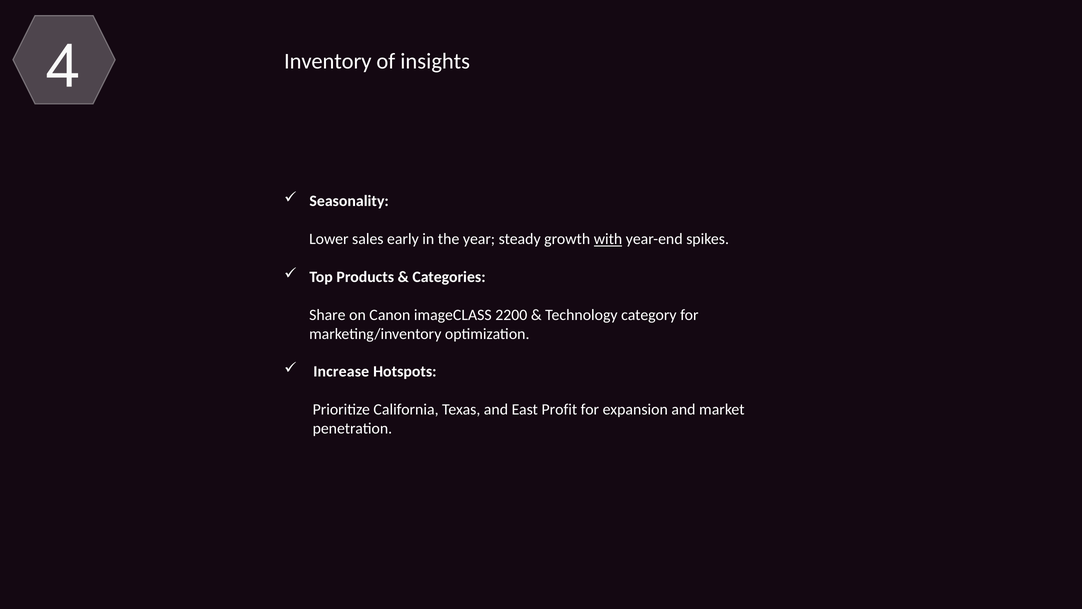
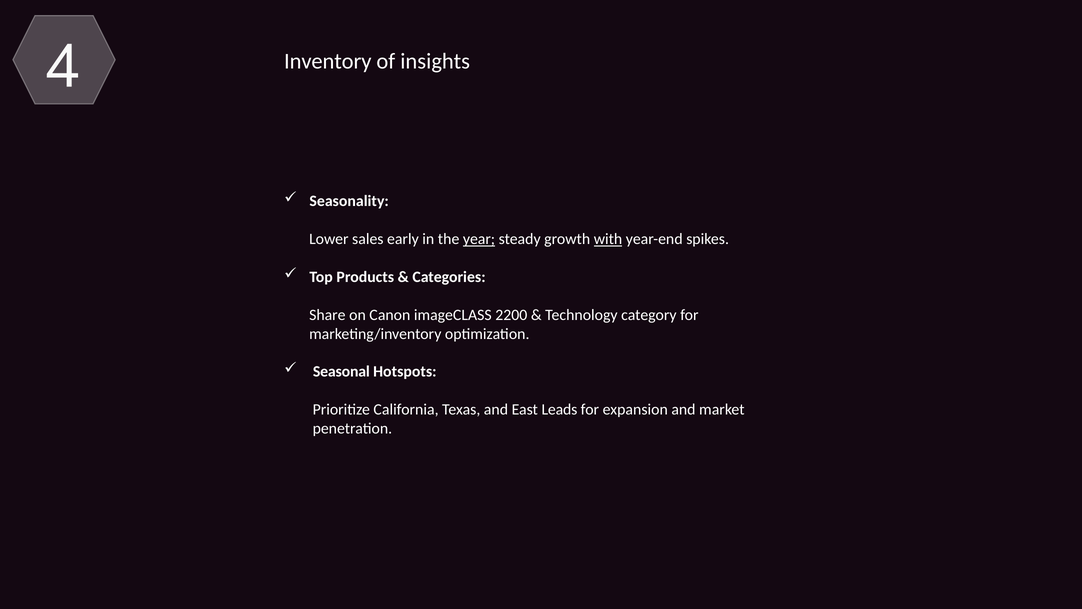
year underline: none -> present
Increase: Increase -> Seasonal
Profit: Profit -> Leads
